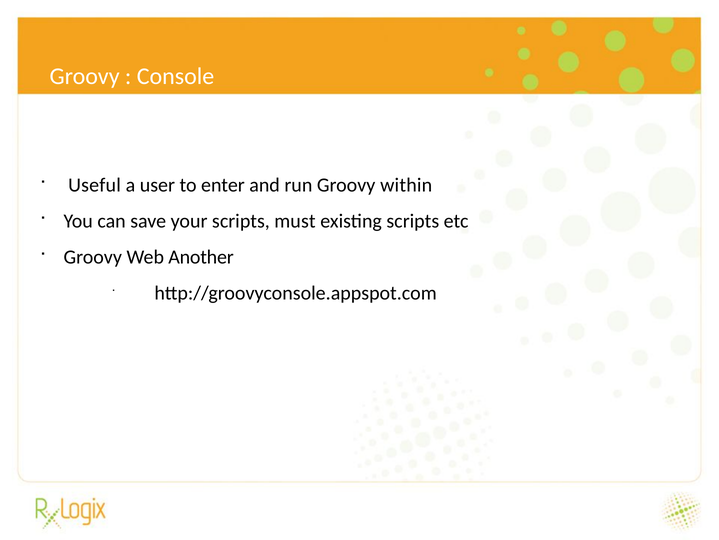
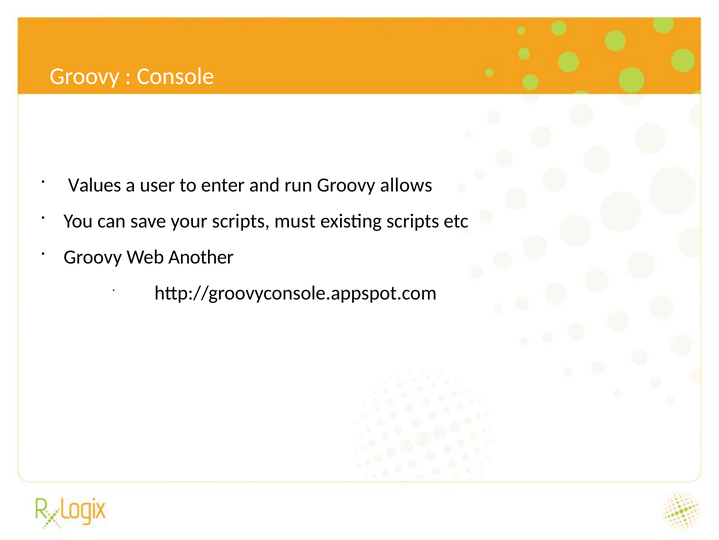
Useful: Useful -> Values
within: within -> allows
